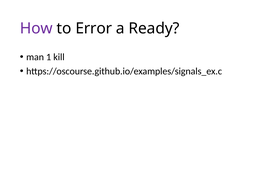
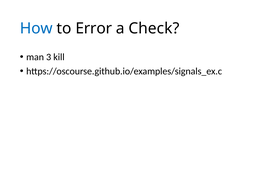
How colour: purple -> blue
Ready: Ready -> Check
1: 1 -> 3
